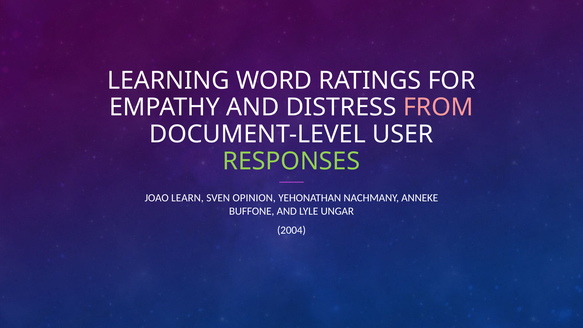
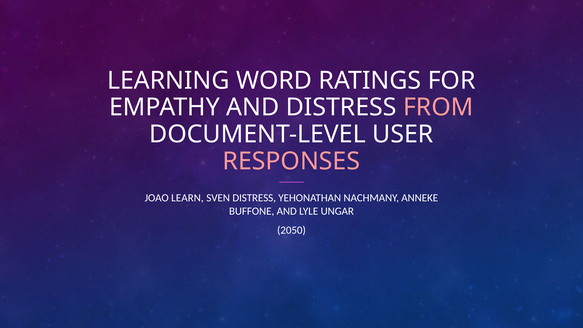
RESPONSES colour: light green -> pink
SVEN OPINION: OPINION -> DISTRESS
2004: 2004 -> 2050
